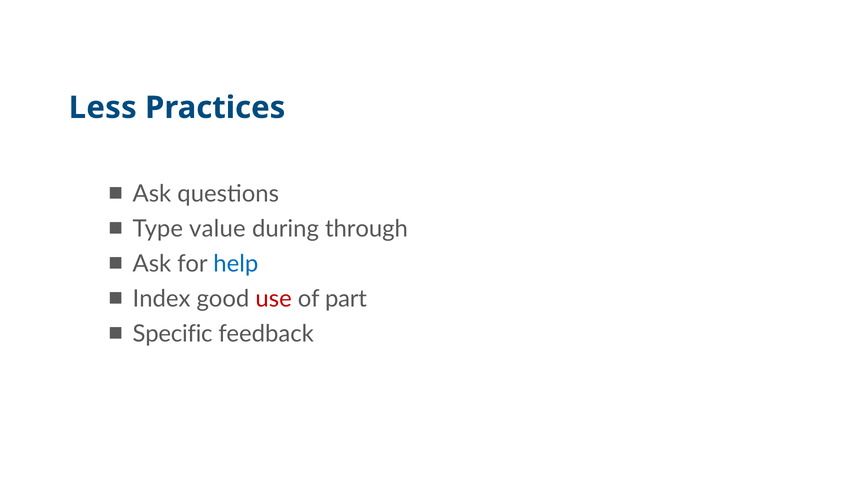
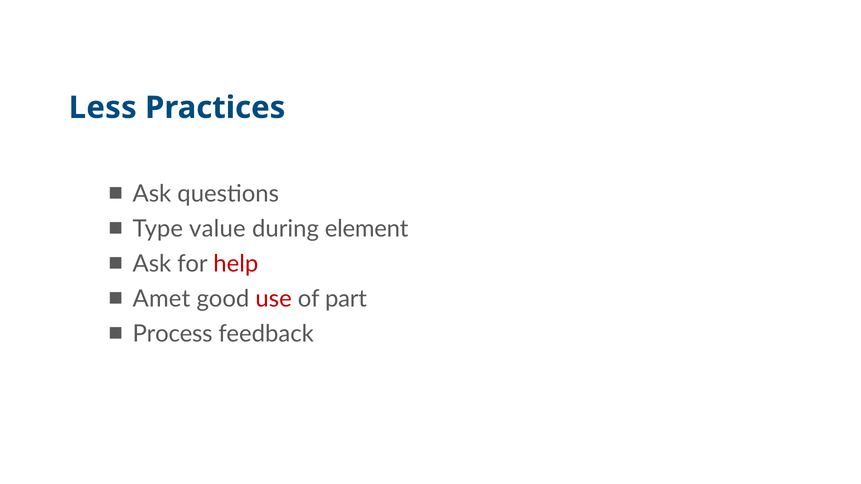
through: through -> element
help colour: blue -> red
Index: Index -> Amet
Specific: Specific -> Process
